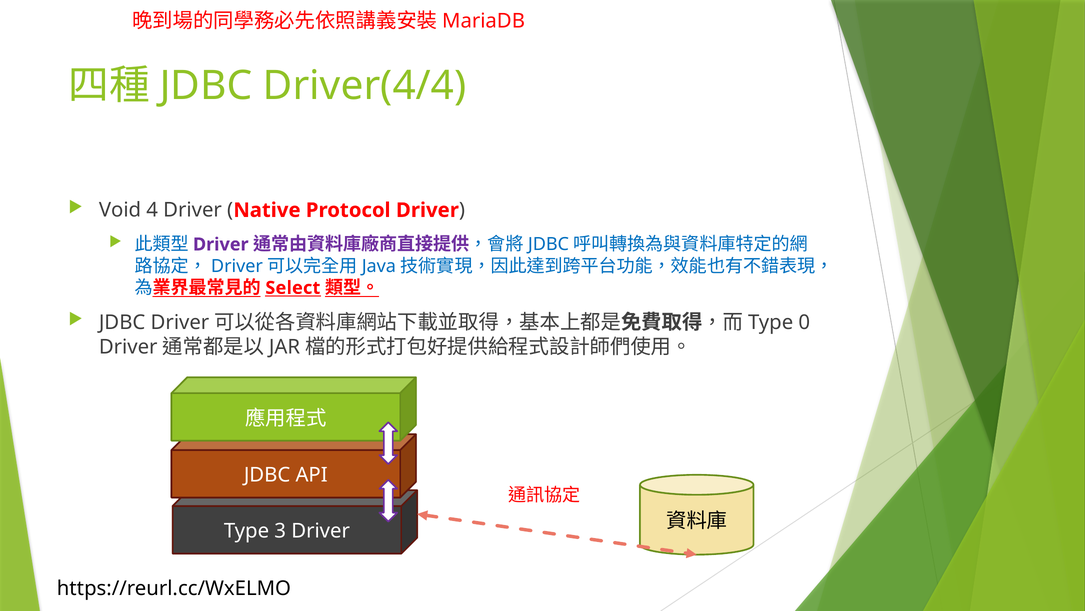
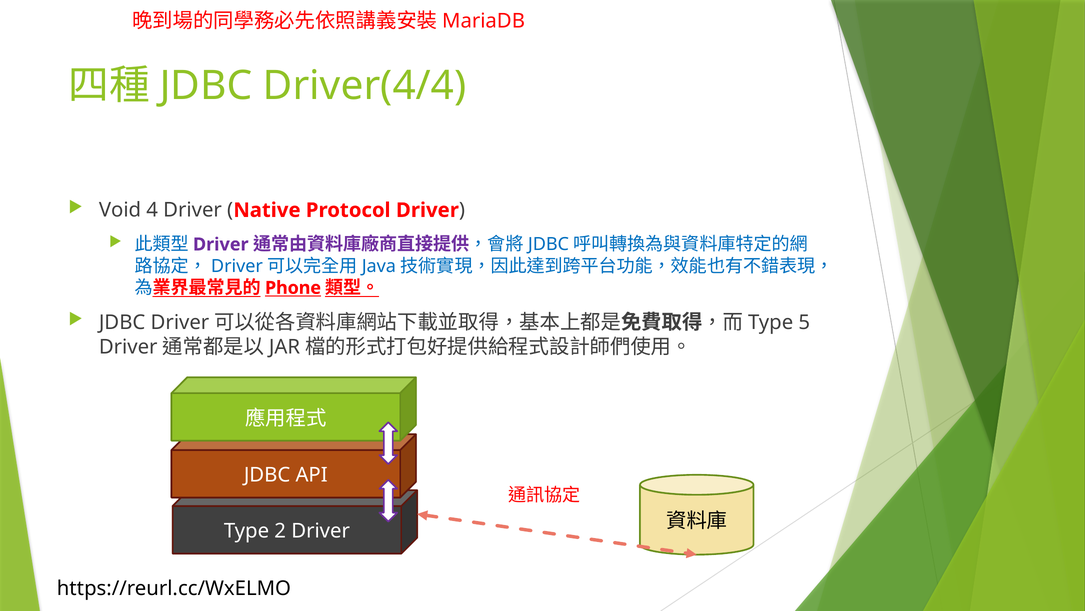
Select: Select -> Phone
0: 0 -> 5
3: 3 -> 2
